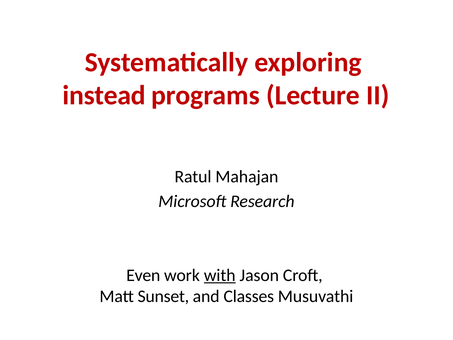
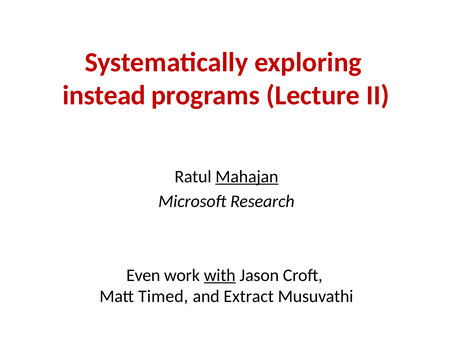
Mahajan underline: none -> present
Sunset: Sunset -> Timed
Classes: Classes -> Extract
